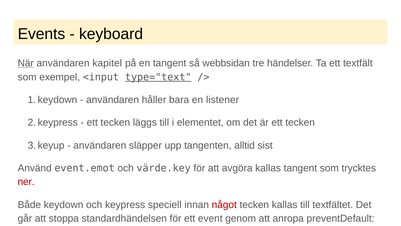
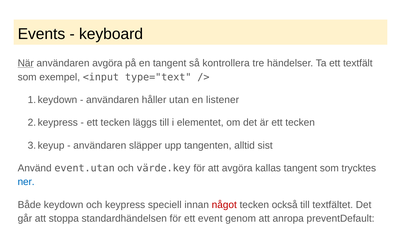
användaren kapitel: kapitel -> avgöra
webbsidan: webbsidan -> kontrollera
type="text underline: present -> none
bara: bara -> utan
event.emot: event.emot -> event.utan
ner colour: red -> blue
tecken kallas: kallas -> också
